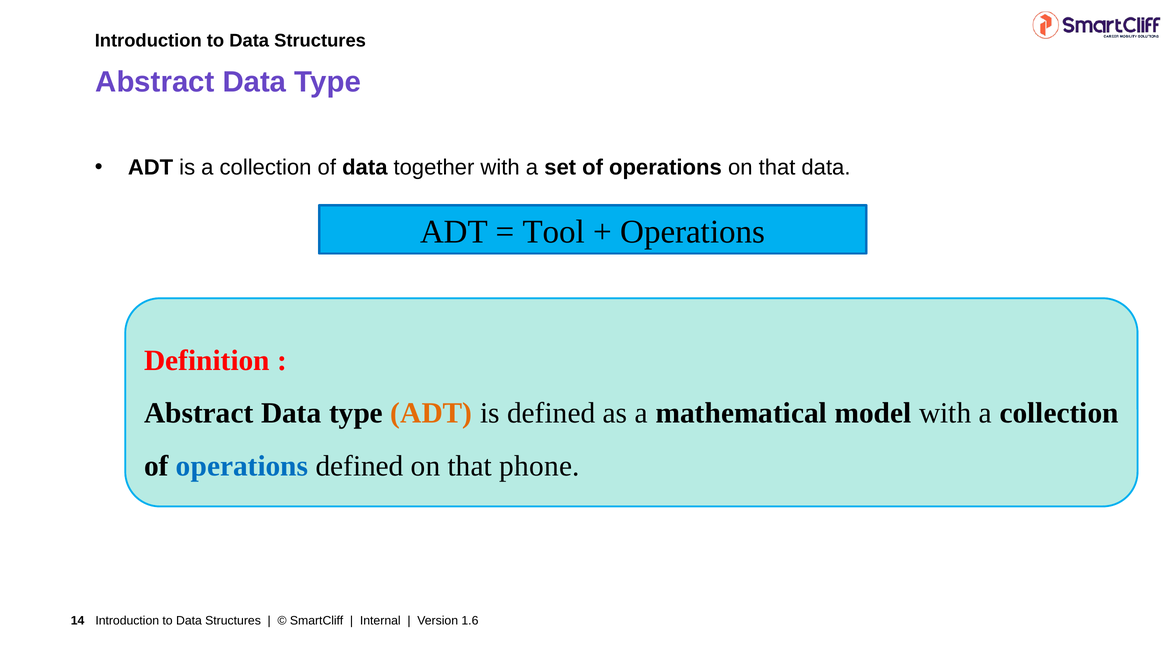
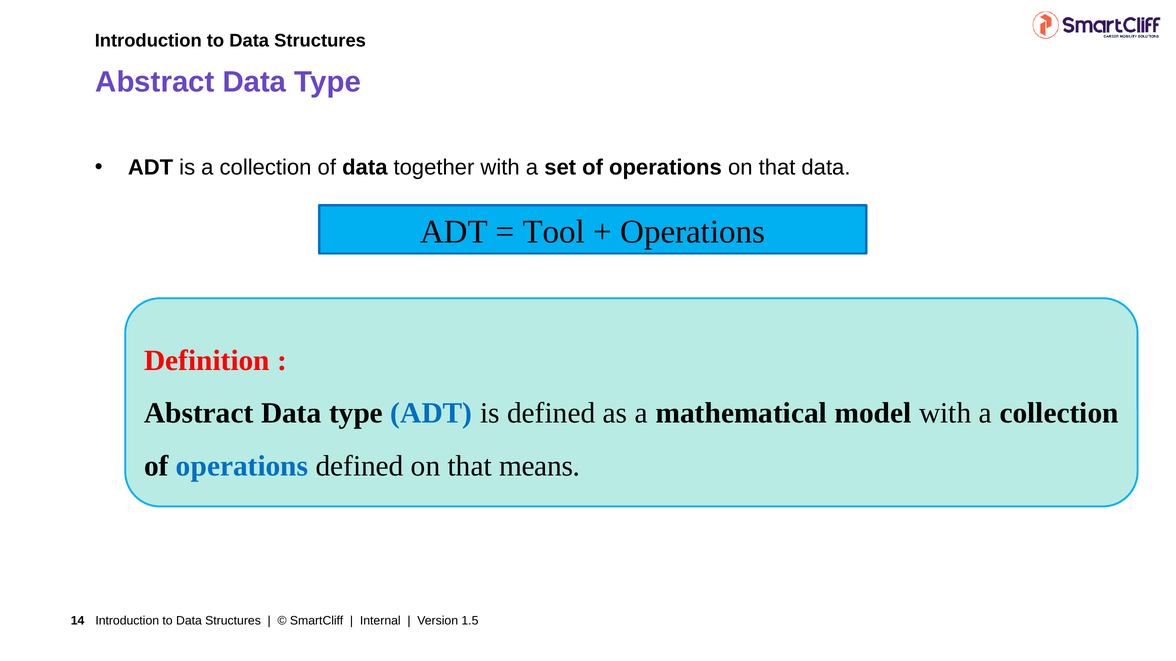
ADT at (431, 414) colour: orange -> blue
phone: phone -> means
1.6: 1.6 -> 1.5
